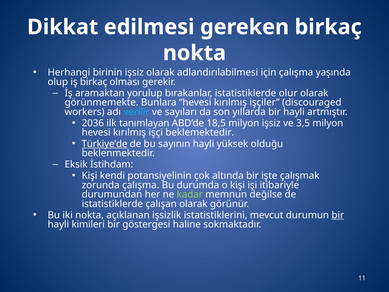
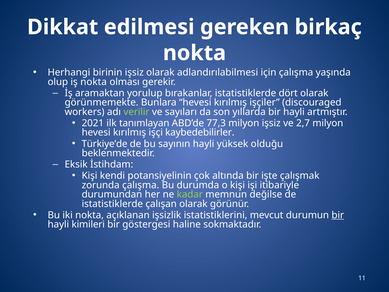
iş birkaç: birkaç -> nokta
olur: olur -> dört
verilir colour: light blue -> light green
2036: 2036 -> 2021
18,5: 18,5 -> 77,3
3,5: 3,5 -> 2,7
beklemektedir: beklemektedir -> kaybedebilirler
Türkiye’de underline: present -> none
